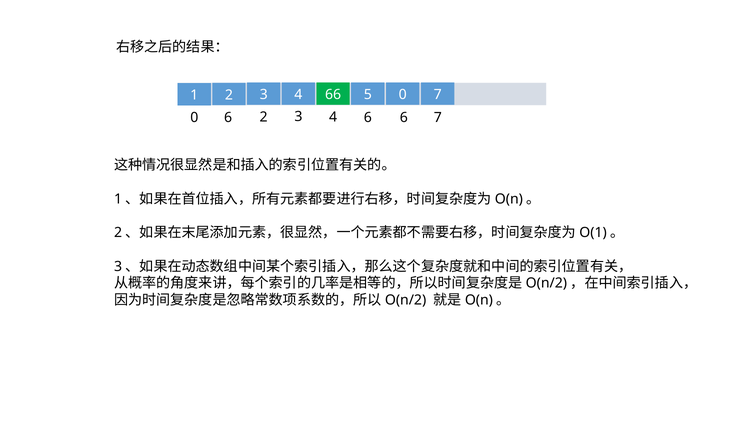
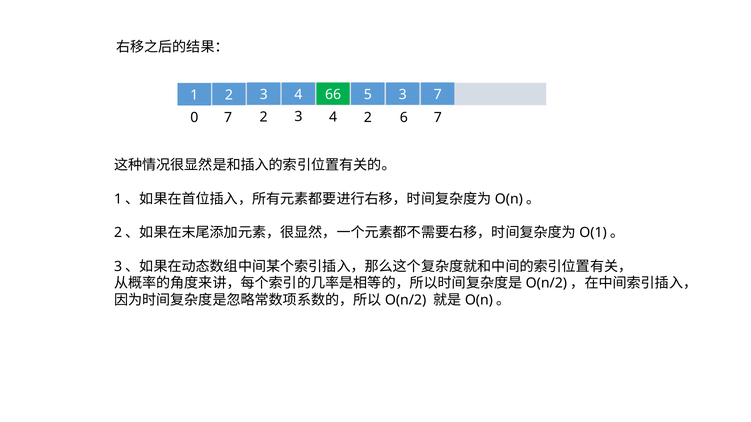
5 0: 0 -> 3
0 6: 6 -> 7
4 6: 6 -> 2
